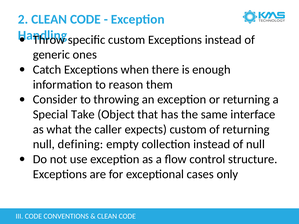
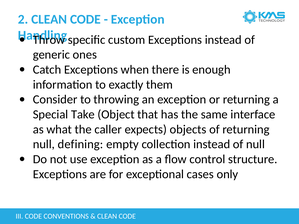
reason: reason -> exactly
expects custom: custom -> objects
